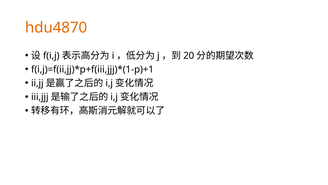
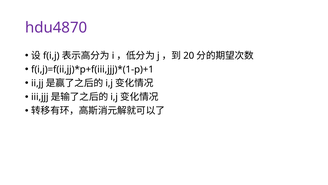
hdu4870 colour: orange -> purple
